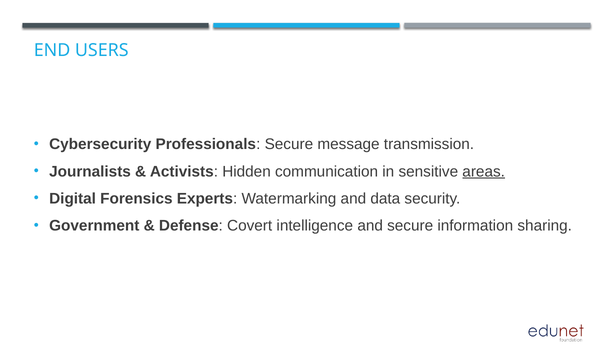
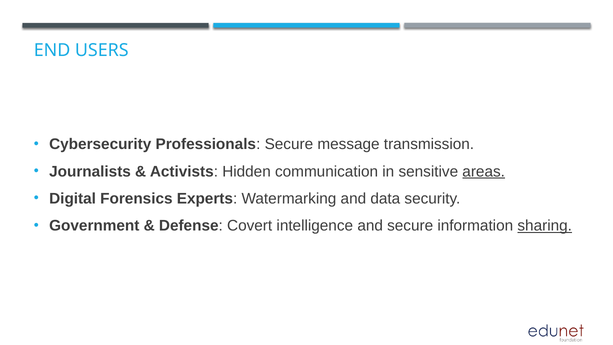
sharing underline: none -> present
